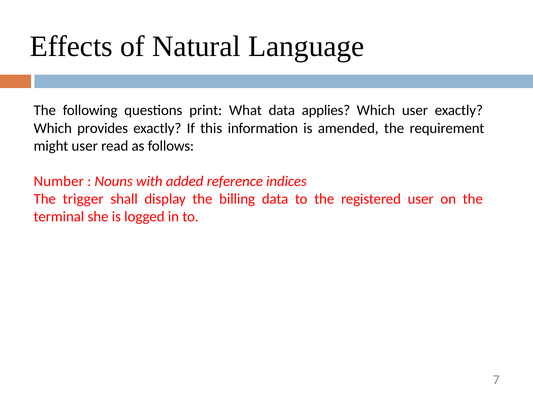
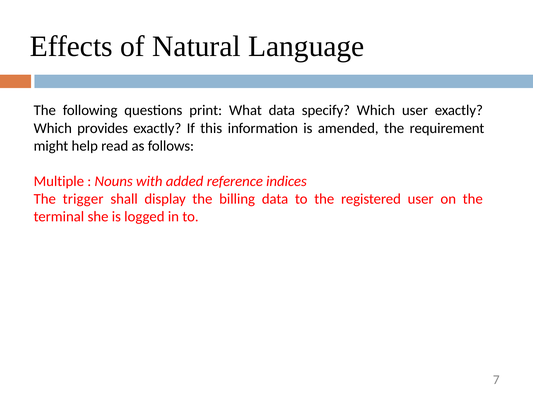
applies: applies -> specify
might user: user -> help
Number: Number -> Multiple
